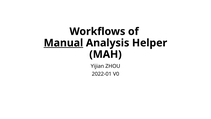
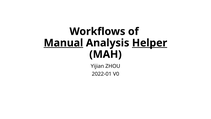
Helper underline: none -> present
